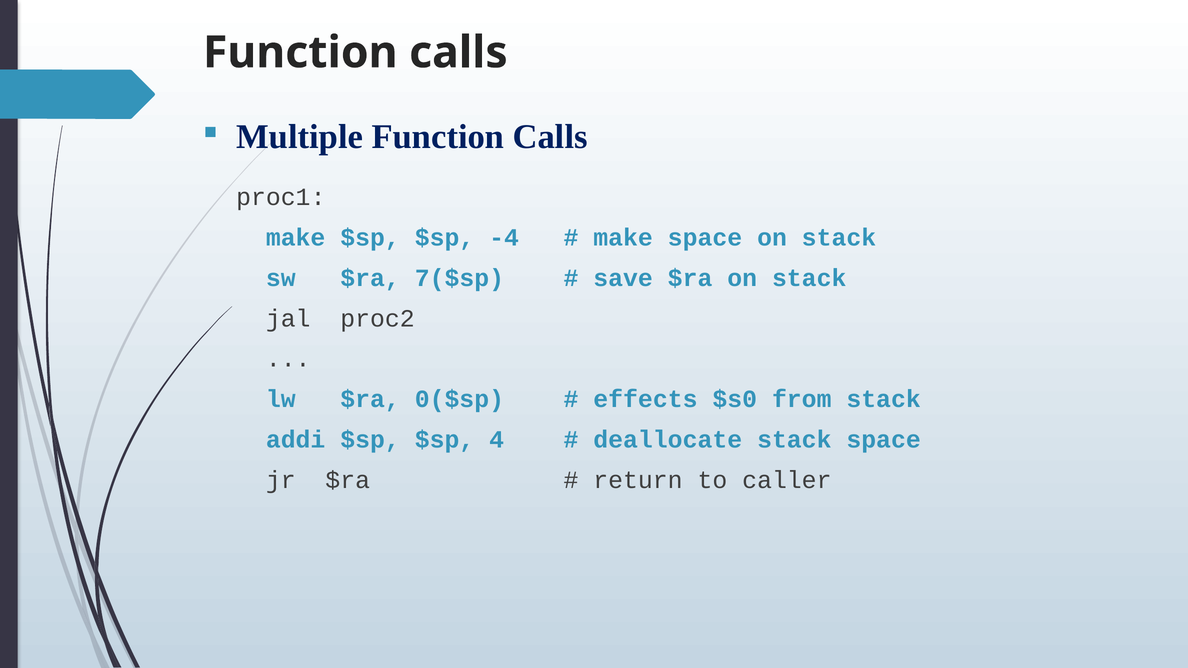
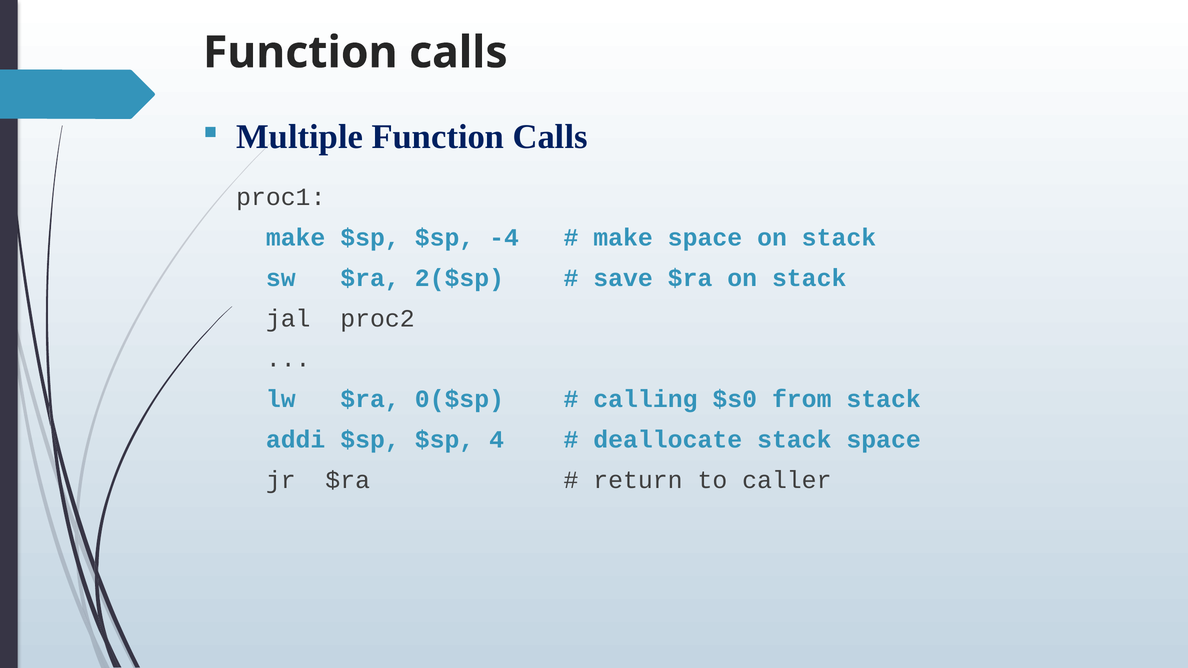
7($sp: 7($sp -> 2($sp
effects: effects -> calling
